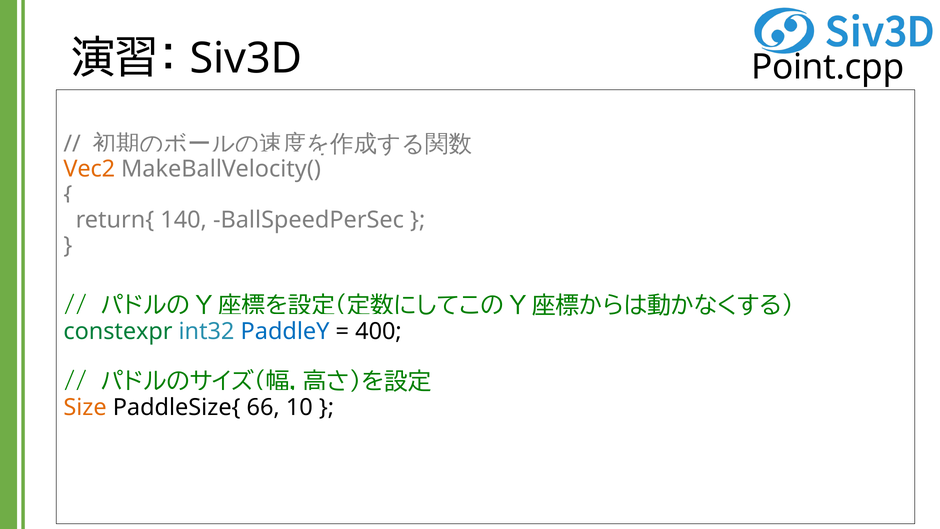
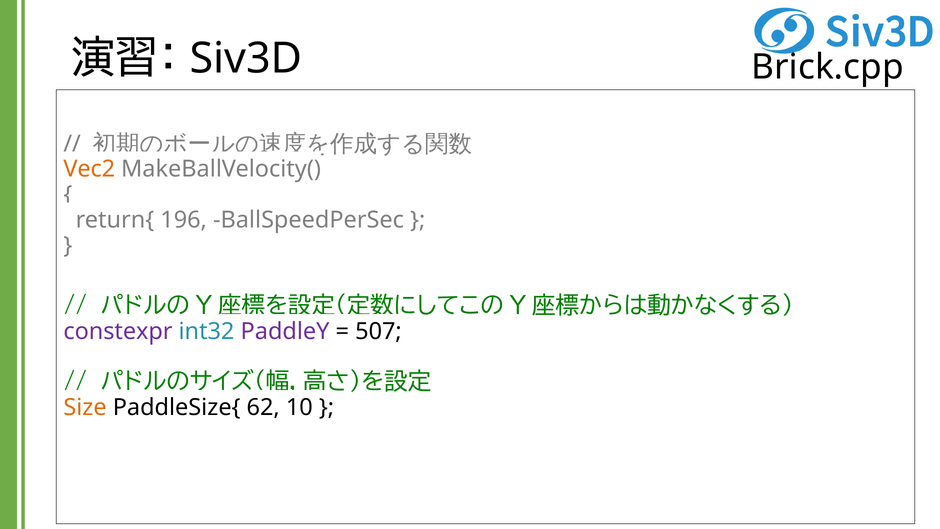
Point.cpp: Point.cpp -> Brick.cpp
140: 140 -> 196
constexpr colour: green -> purple
PaddleY colour: blue -> purple
400: 400 -> 507
66: 66 -> 62
